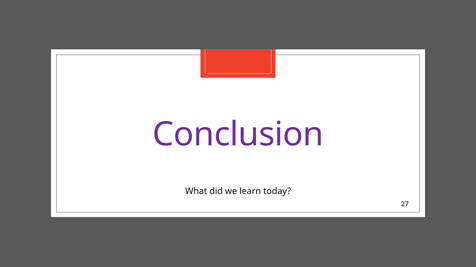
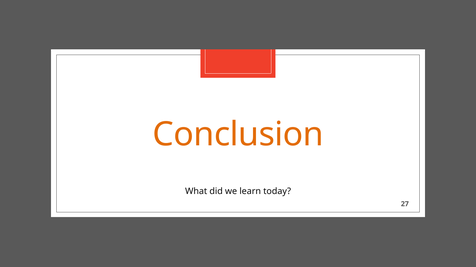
Conclusion colour: purple -> orange
